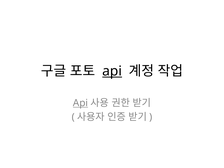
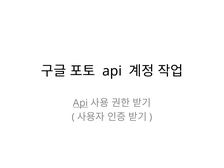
api at (112, 71) underline: present -> none
